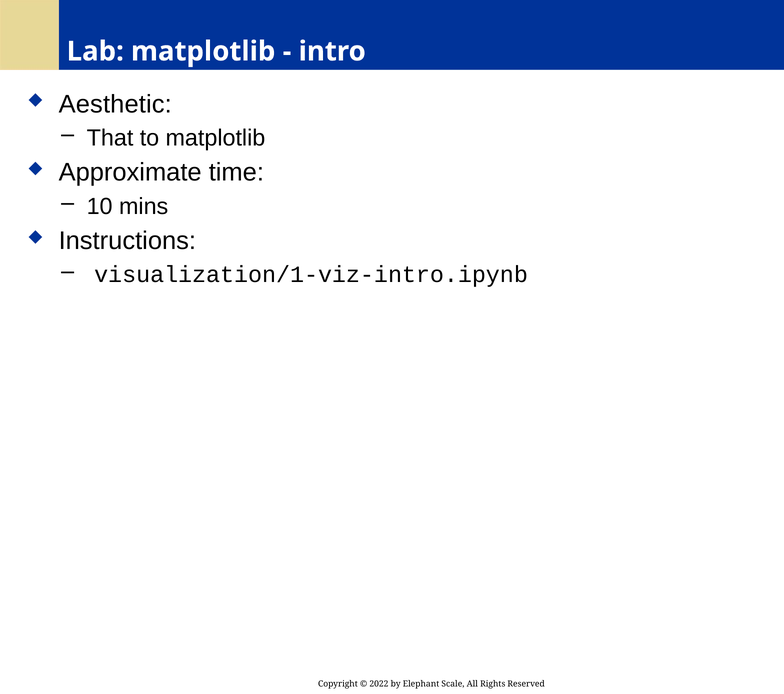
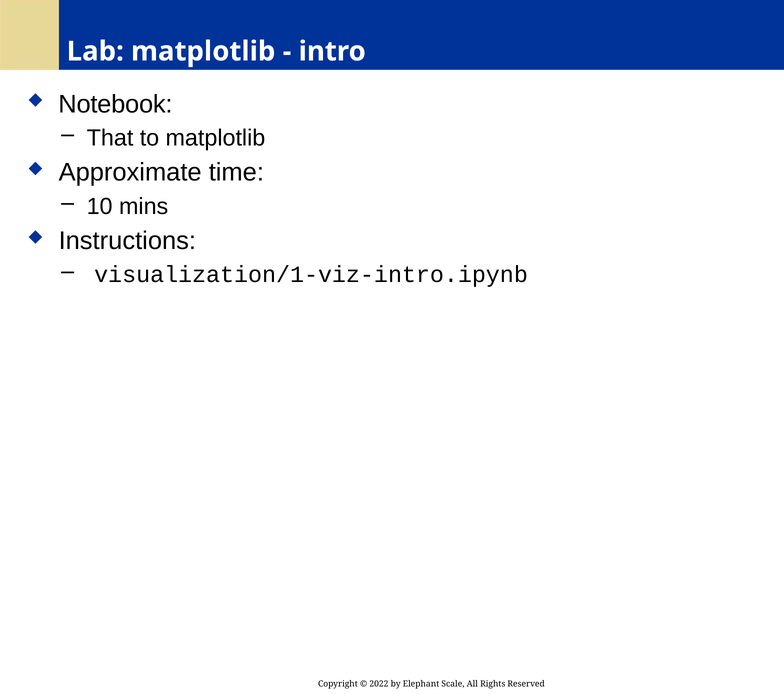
Aesthetic: Aesthetic -> Notebook
